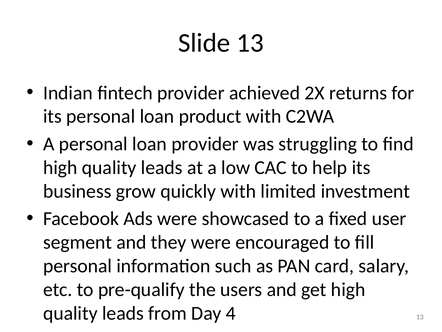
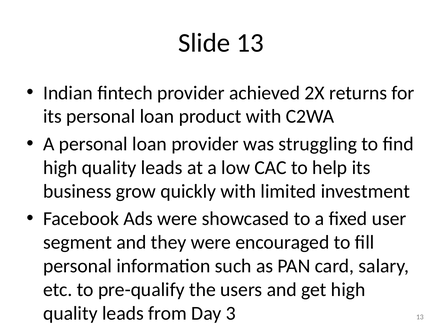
4: 4 -> 3
